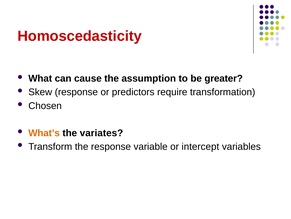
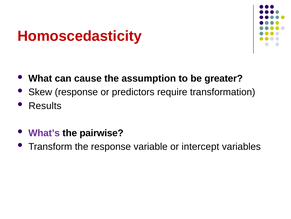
Chosen: Chosen -> Results
What’s colour: orange -> purple
variates: variates -> pairwise
